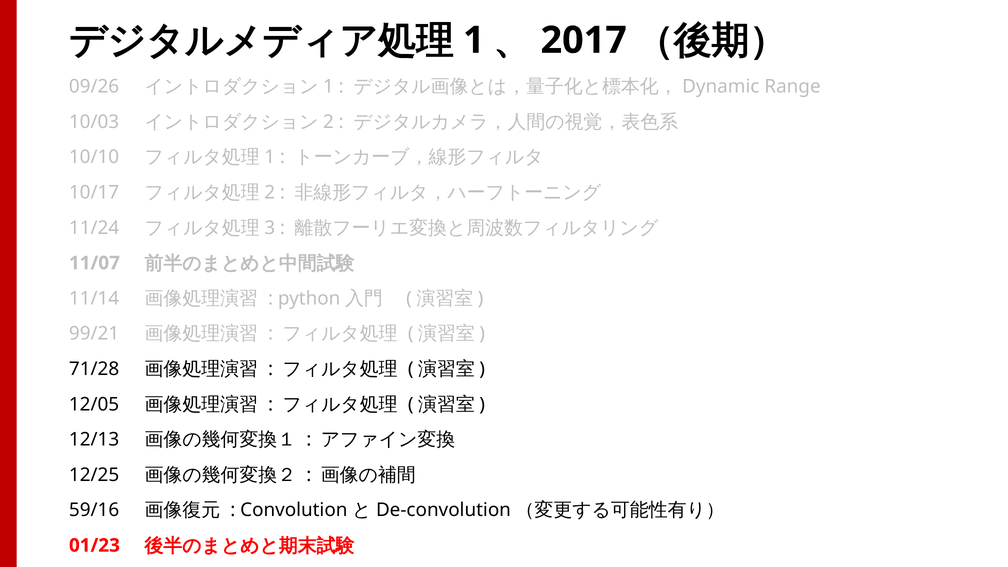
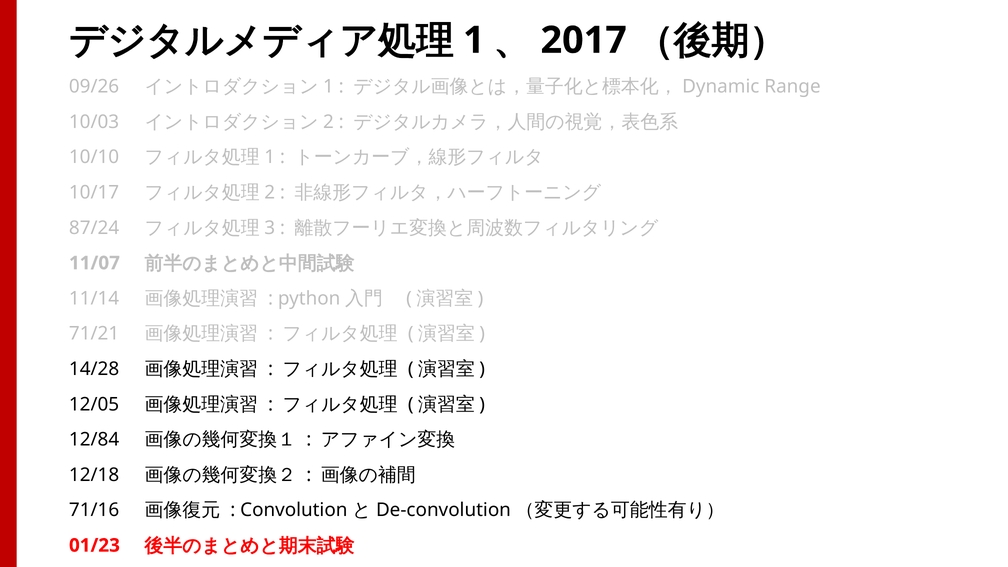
11/24: 11/24 -> 87/24
99/21: 99/21 -> 71/21
71/28: 71/28 -> 14/28
12/13: 12/13 -> 12/84
12/25: 12/25 -> 12/18
59/16: 59/16 -> 71/16
